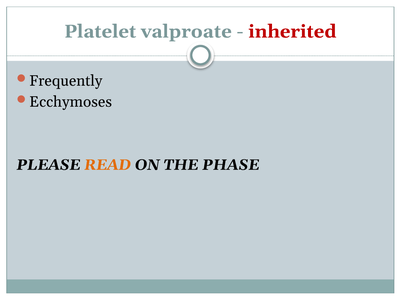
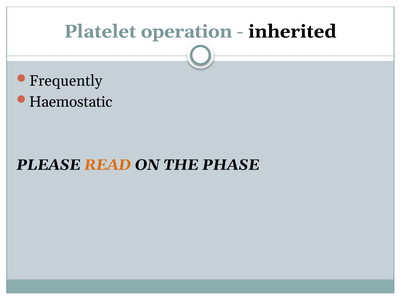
valproate: valproate -> operation
inherited colour: red -> black
Ecchymoses: Ecchymoses -> Haemostatic
